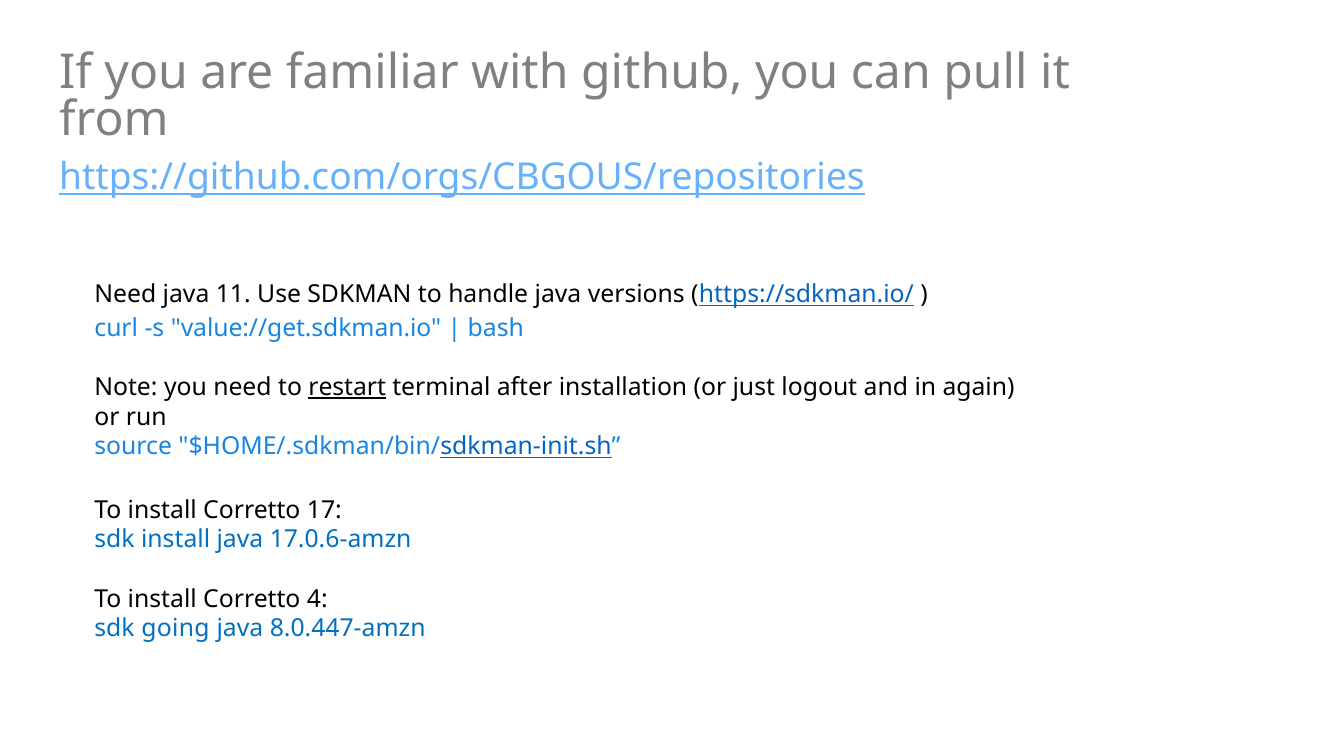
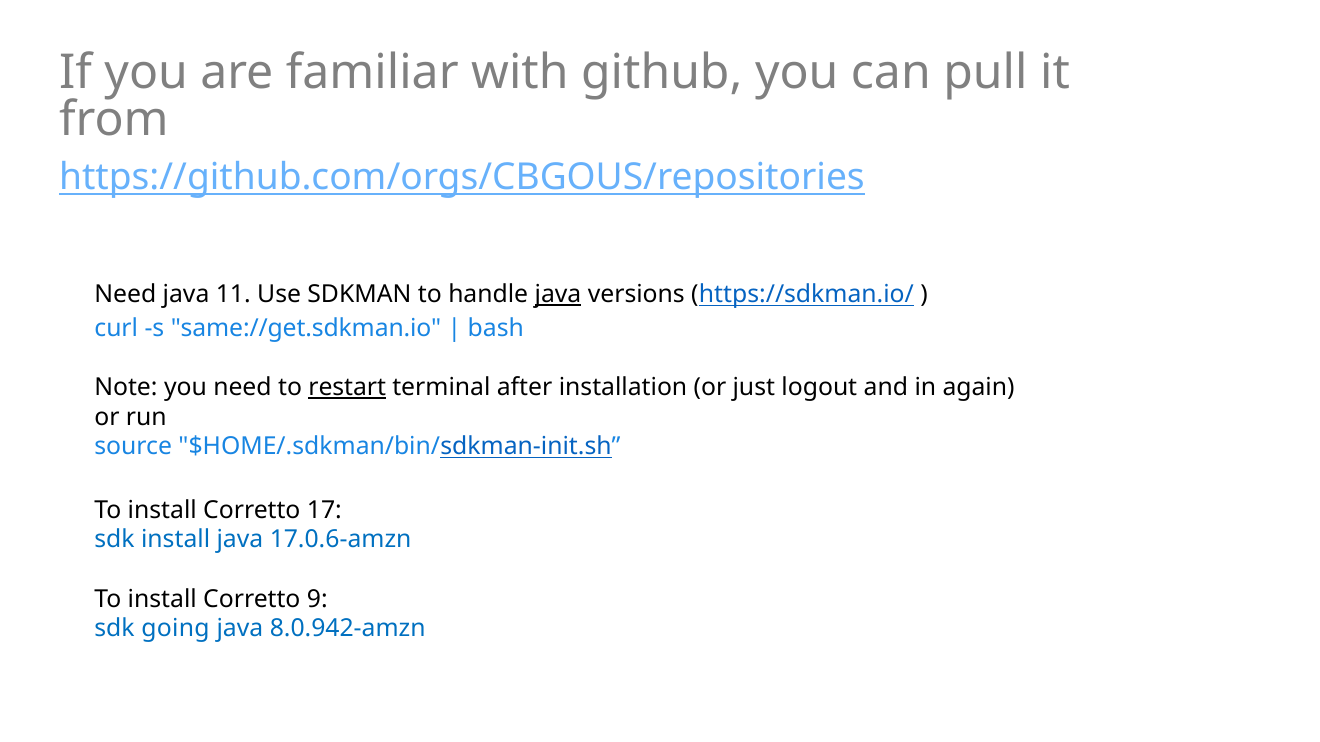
java at (558, 294) underline: none -> present
value://get.sdkman.io: value://get.sdkman.io -> same://get.sdkman.io
4: 4 -> 9
8.0.447-amzn: 8.0.447-amzn -> 8.0.942-amzn
